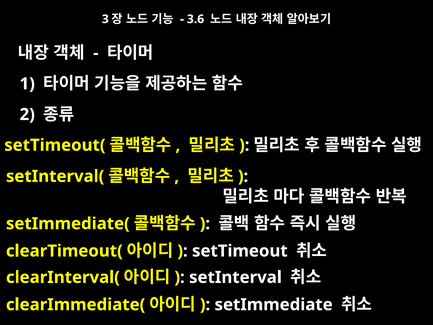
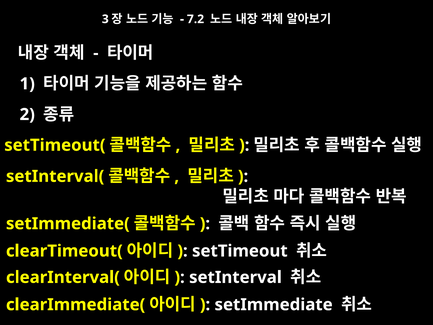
3.6: 3.6 -> 7.2
